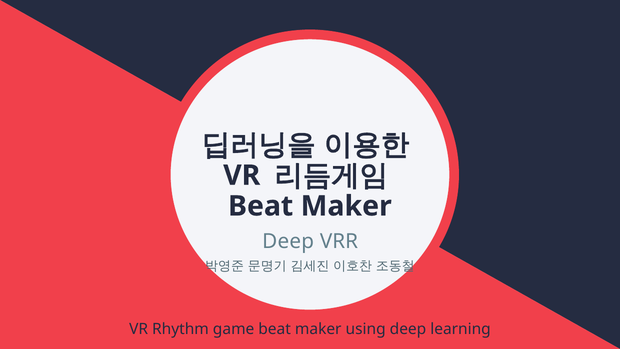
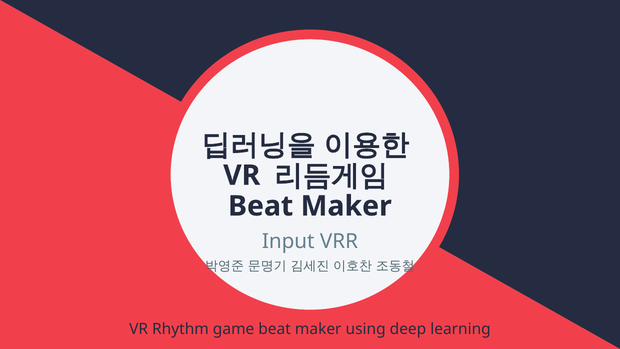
Deep at (288, 241): Deep -> Input
